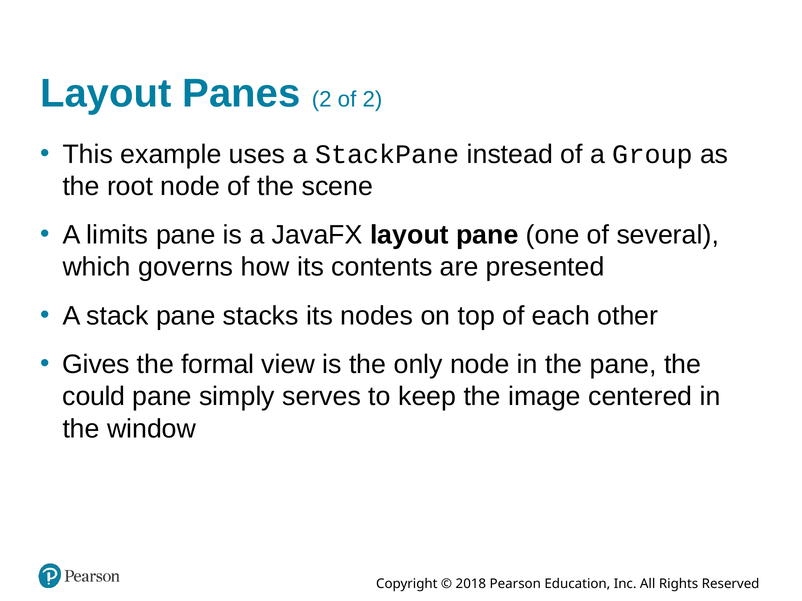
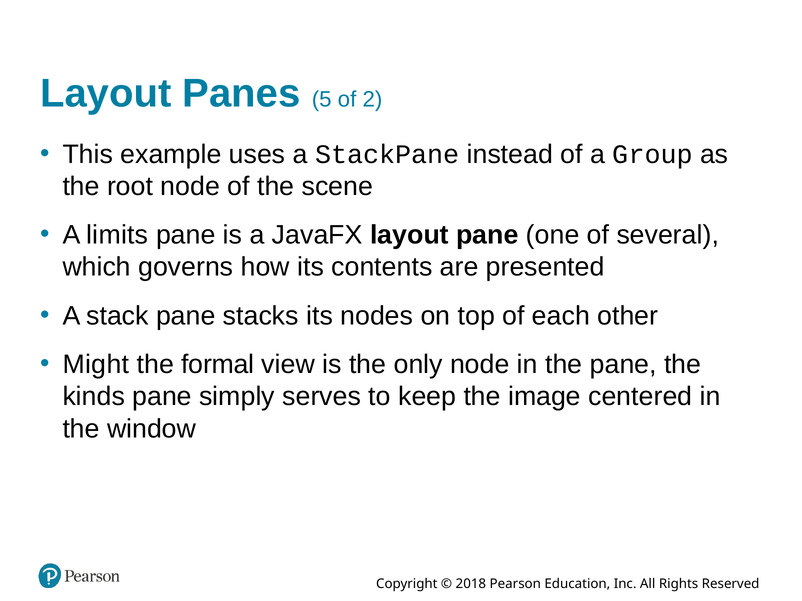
Panes 2: 2 -> 5
Gives: Gives -> Might
could: could -> kinds
